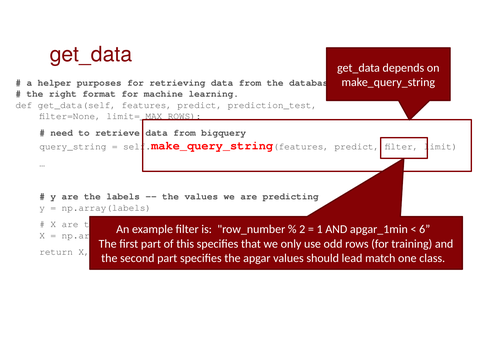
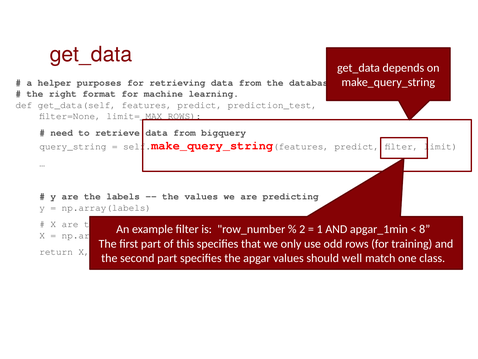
6: 6 -> 8
lead: lead -> well
